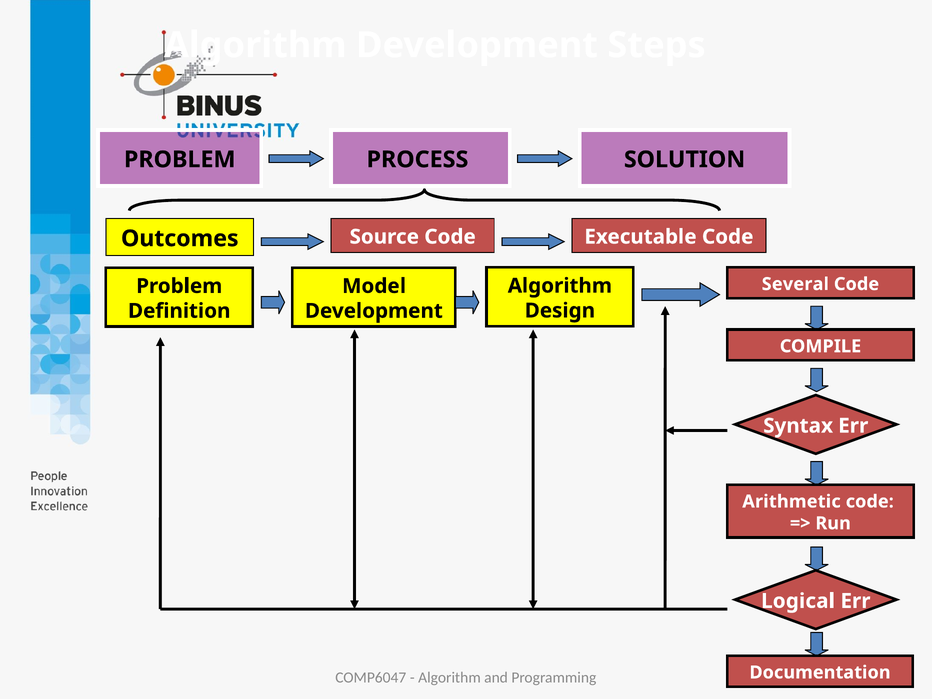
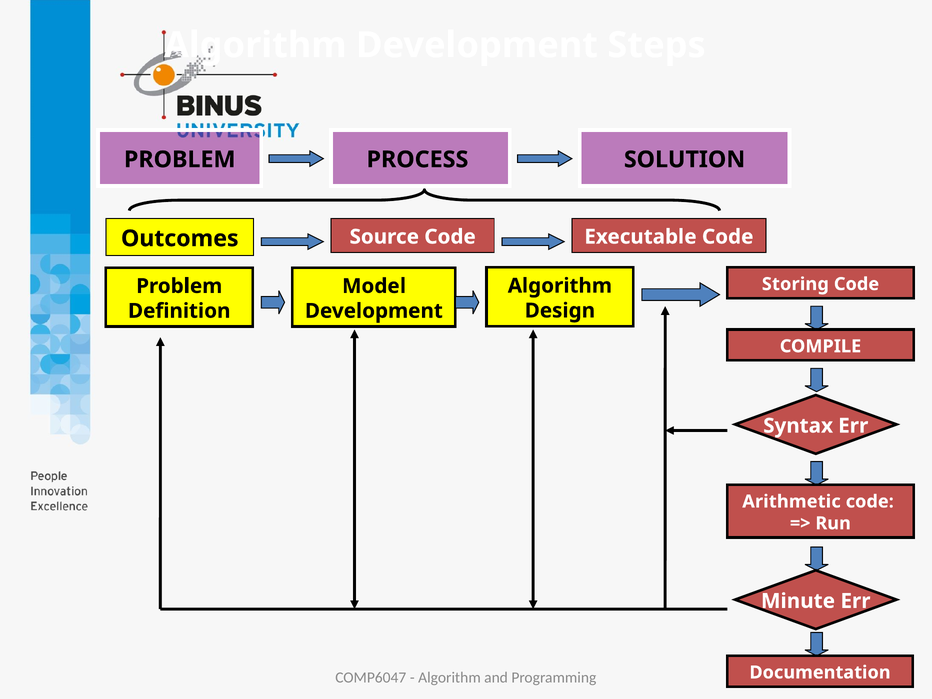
Several: Several -> Storing
Logical: Logical -> Minute
